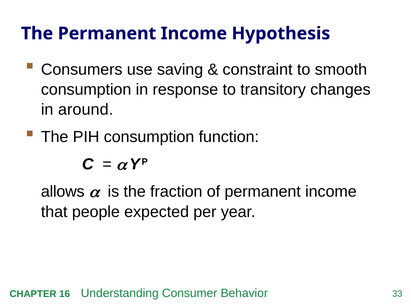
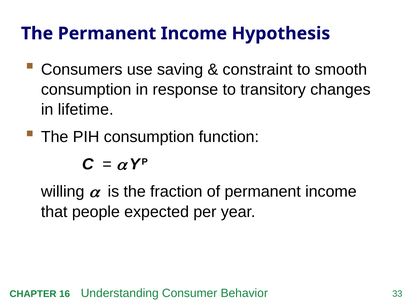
around: around -> lifetime
allows: allows -> willing
